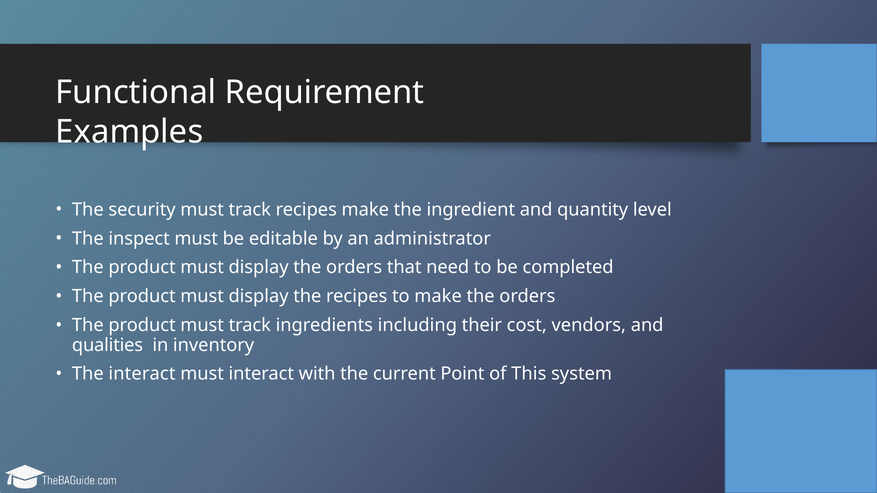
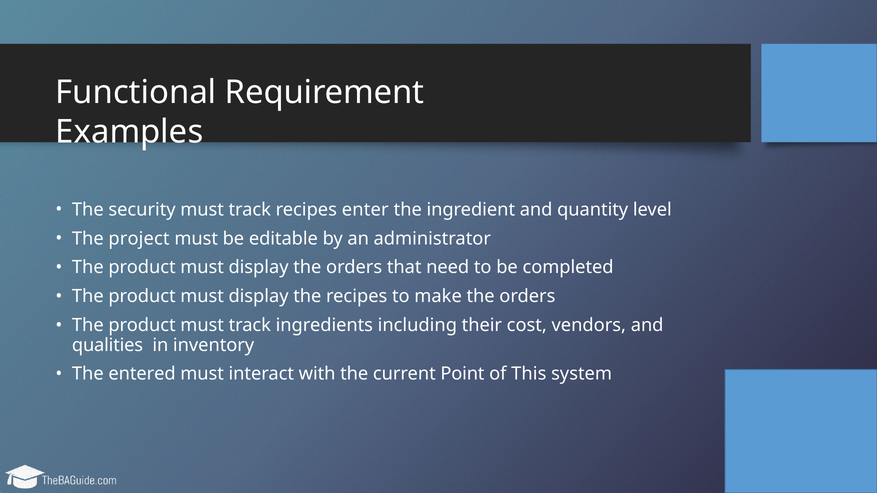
recipes make: make -> enter
inspect: inspect -> project
The interact: interact -> entered
